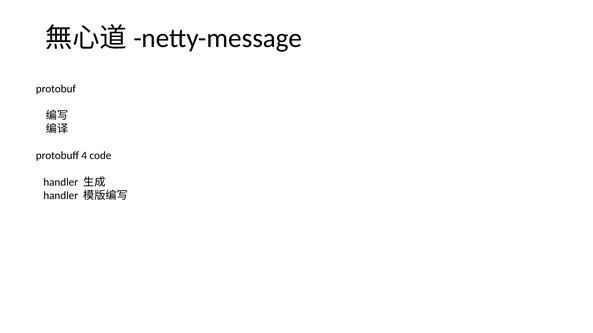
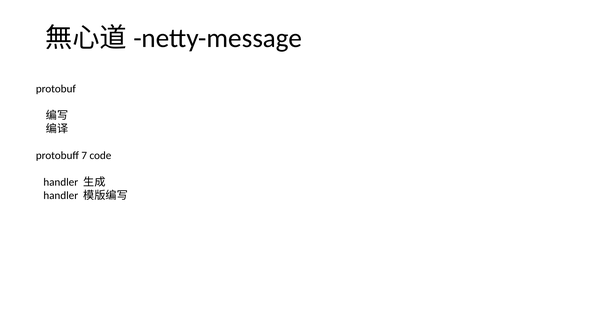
4: 4 -> 7
